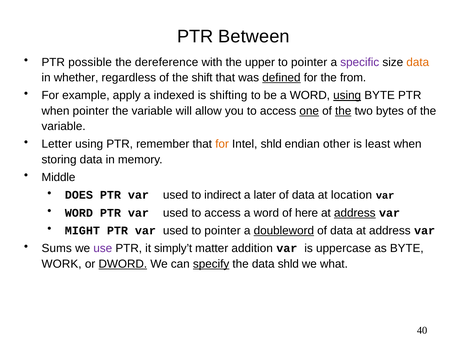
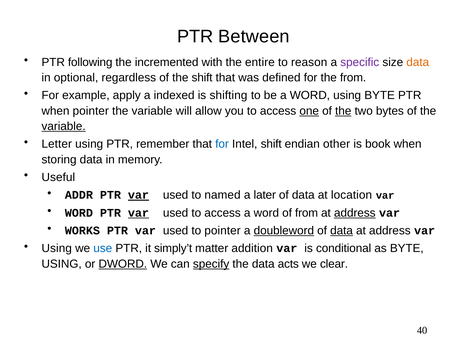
possible: possible -> following
dereference: dereference -> incremented
upper: upper -> entire
pointer at (309, 62): pointer -> reason
whether: whether -> optional
defined underline: present -> none
using at (347, 95) underline: present -> none
variable at (64, 126) underline: none -> present
for at (222, 144) colour: orange -> blue
Intel shld: shld -> shift
least: least -> book
Middle: Middle -> Useful
DOES: DOES -> ADDR
var at (138, 195) underline: none -> present
indirect: indirect -> named
var at (138, 212) underline: none -> present
of here: here -> from
MIGHT: MIGHT -> WORKS
data at (342, 230) underline: none -> present
Sums at (57, 248): Sums -> Using
use colour: purple -> blue
uppercase: uppercase -> conditional
WORK at (62, 263): WORK -> USING
data shld: shld -> acts
what: what -> clear
